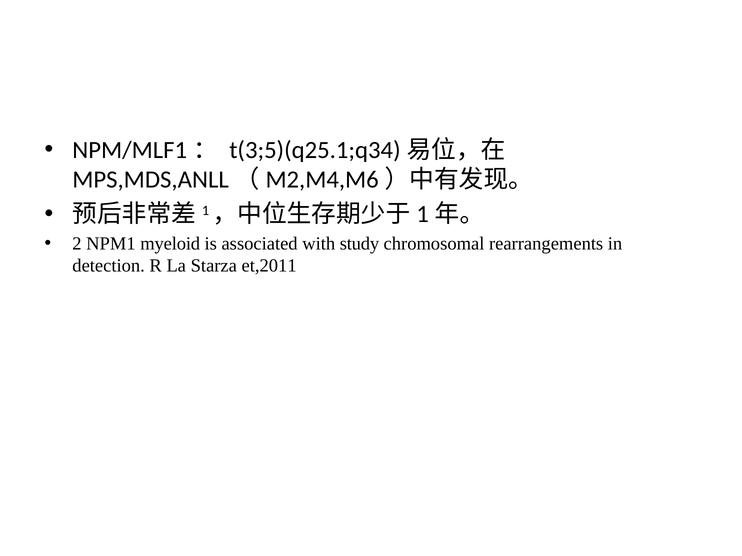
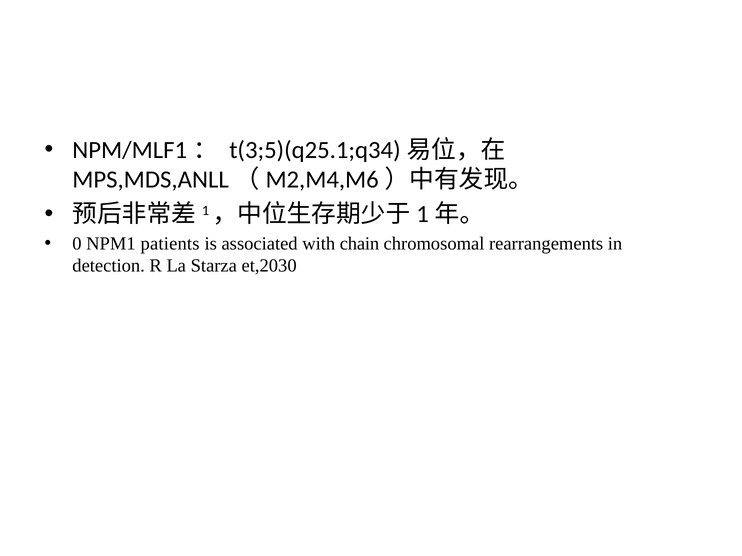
2: 2 -> 0
myeloid: myeloid -> patients
study: study -> chain
et,2011: et,2011 -> et,2030
